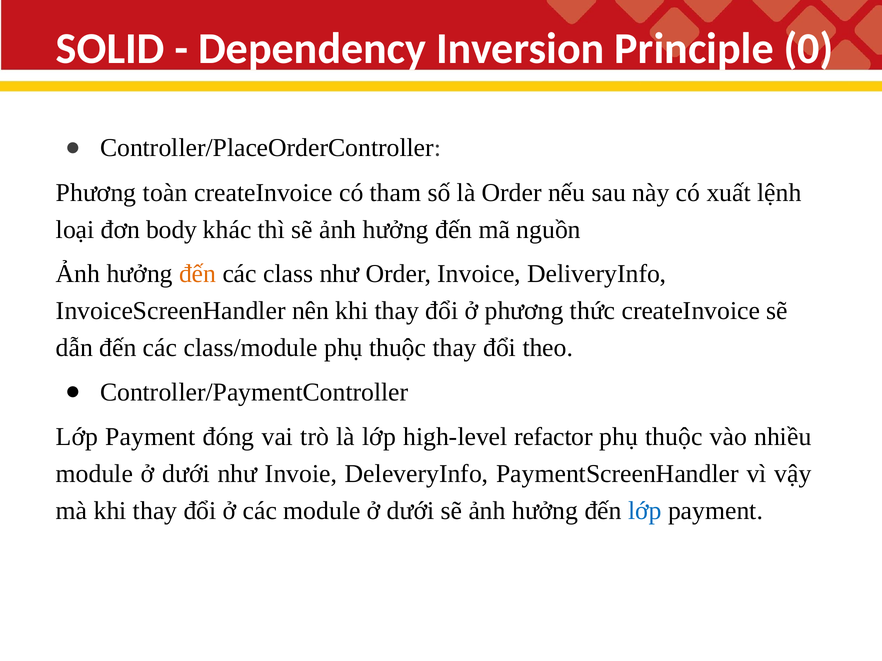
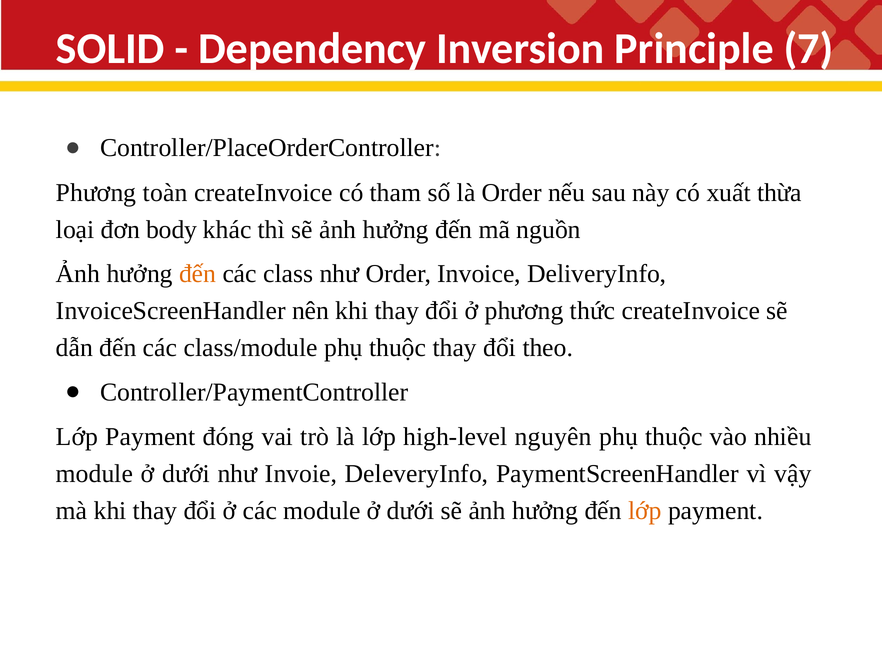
0: 0 -> 7
lệnh: lệnh -> thừa
refactor: refactor -> nguyên
lớp at (645, 511) colour: blue -> orange
